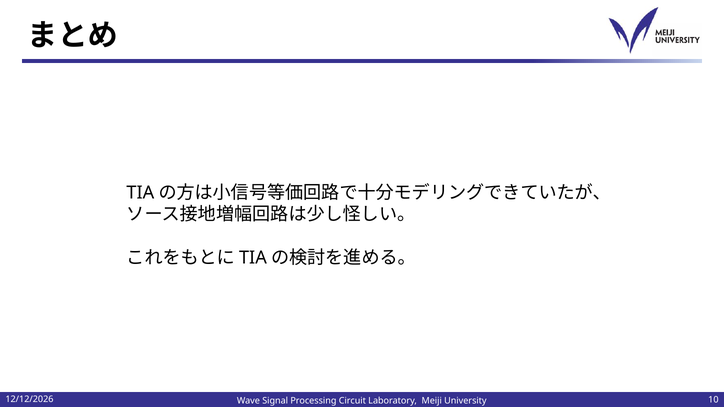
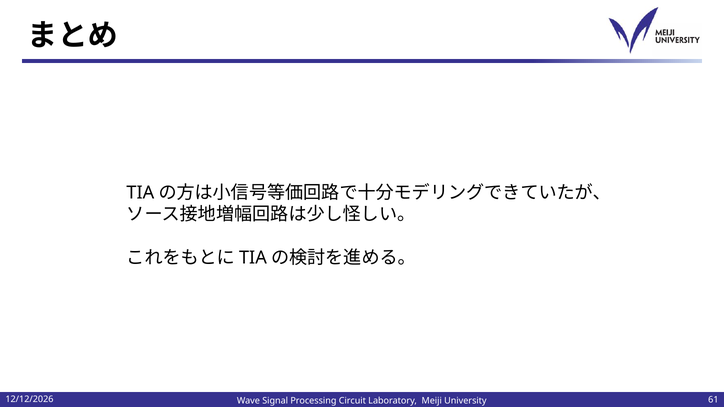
10: 10 -> 61
